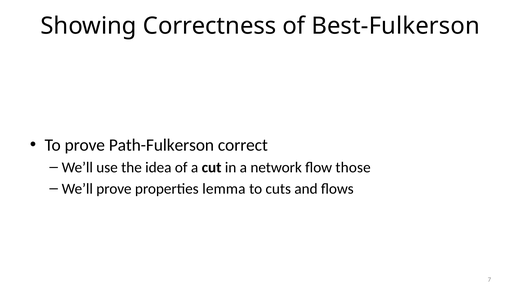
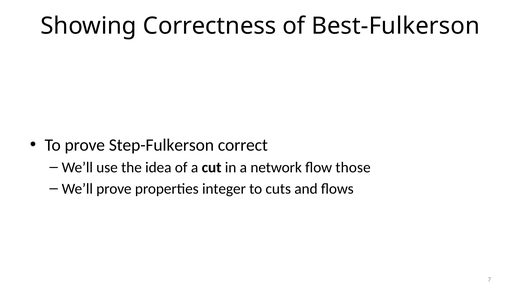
Path-Fulkerson: Path-Fulkerson -> Step-Fulkerson
lemma: lemma -> integer
